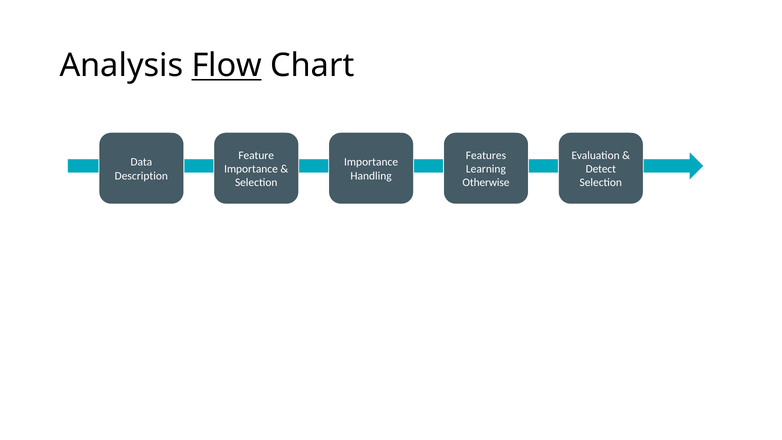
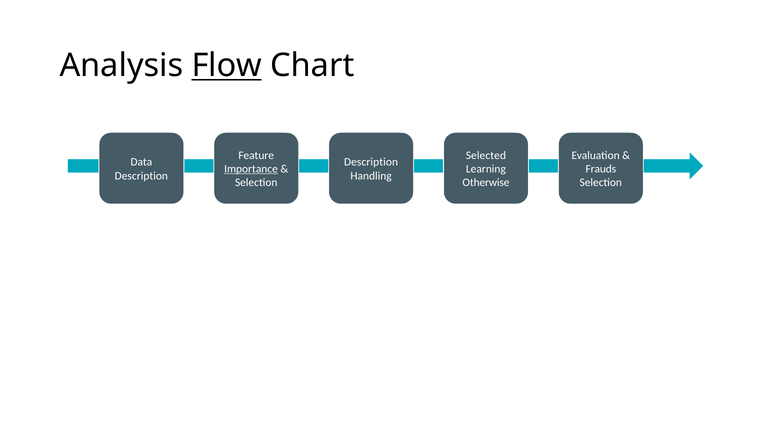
Features: Features -> Selected
Importance at (371, 162): Importance -> Description
Importance at (251, 169) underline: none -> present
Detect: Detect -> Frauds
